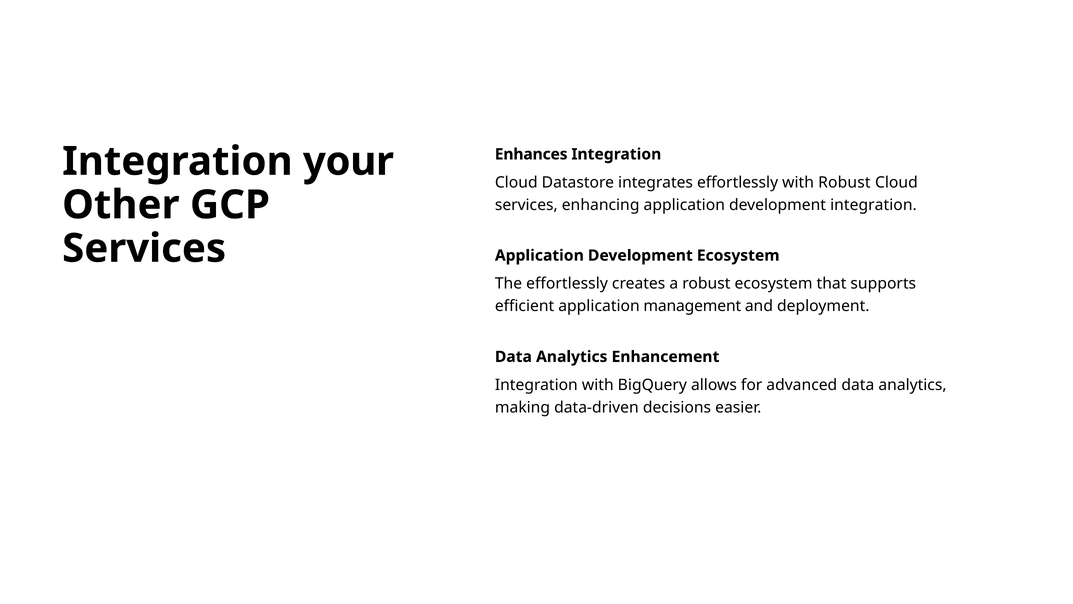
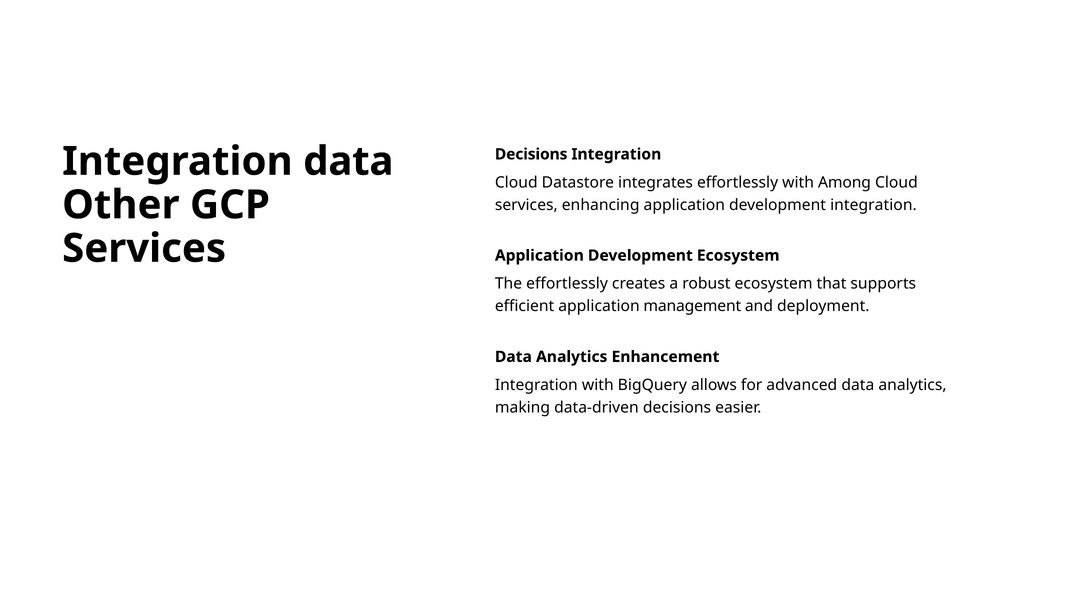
Enhances at (531, 154): Enhances -> Decisions
Integration your: your -> data
with Robust: Robust -> Among
